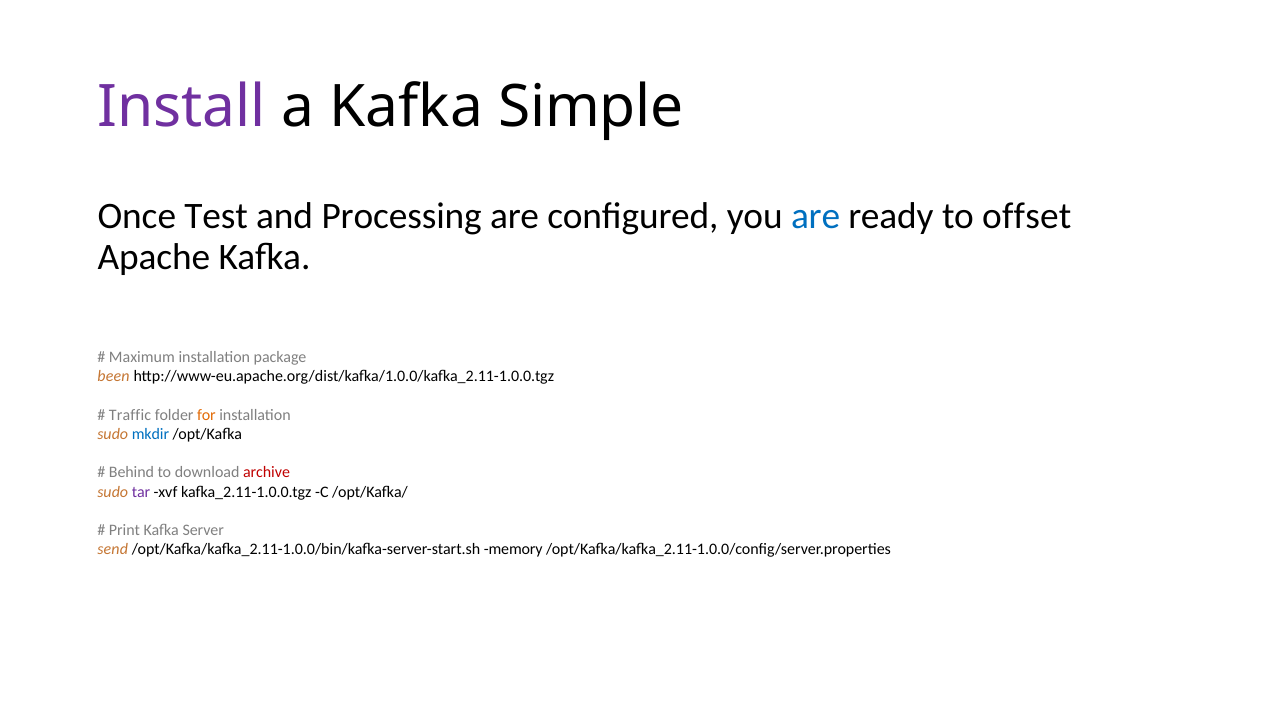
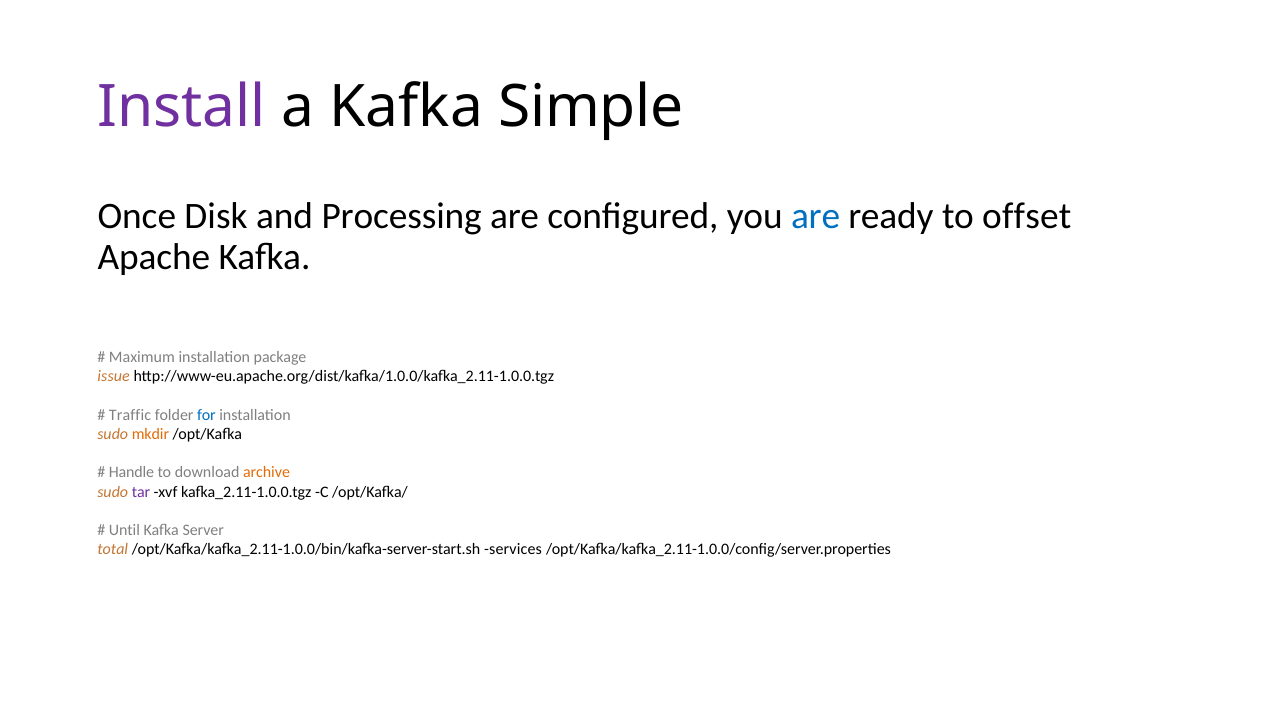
Test: Test -> Disk
been: been -> issue
for colour: orange -> blue
mkdir colour: blue -> orange
Behind: Behind -> Handle
archive colour: red -> orange
Print: Print -> Until
send: send -> total
memory: memory -> services
